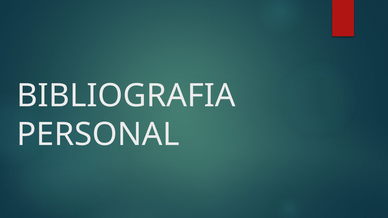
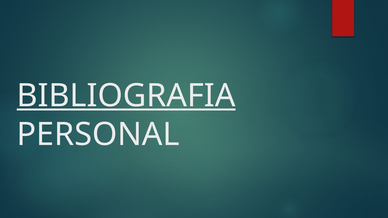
BIBLIOGRAFIA underline: none -> present
